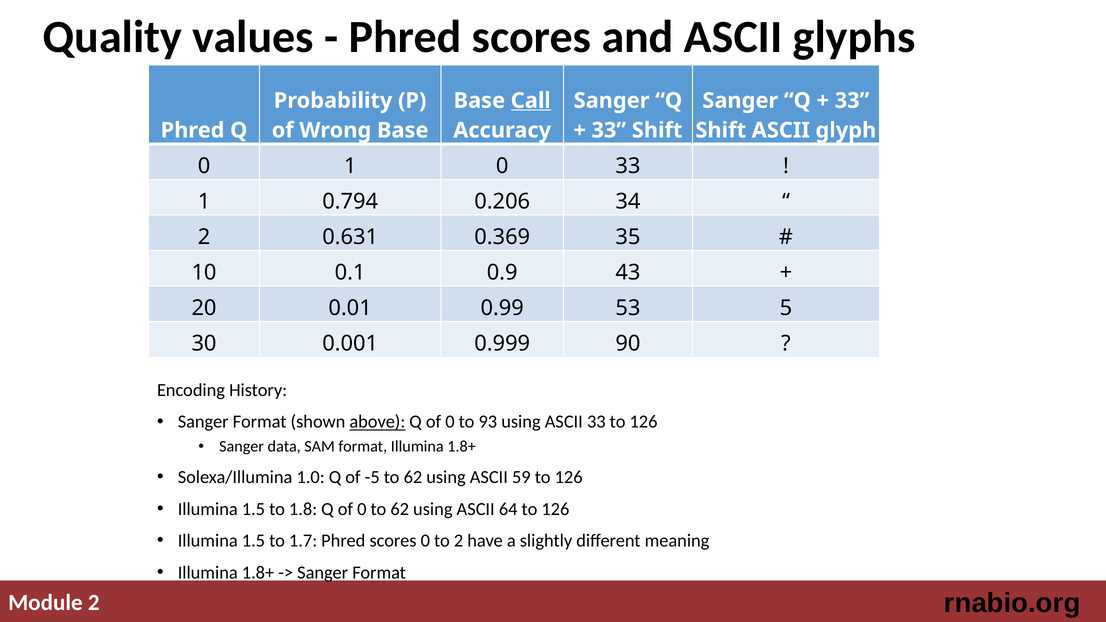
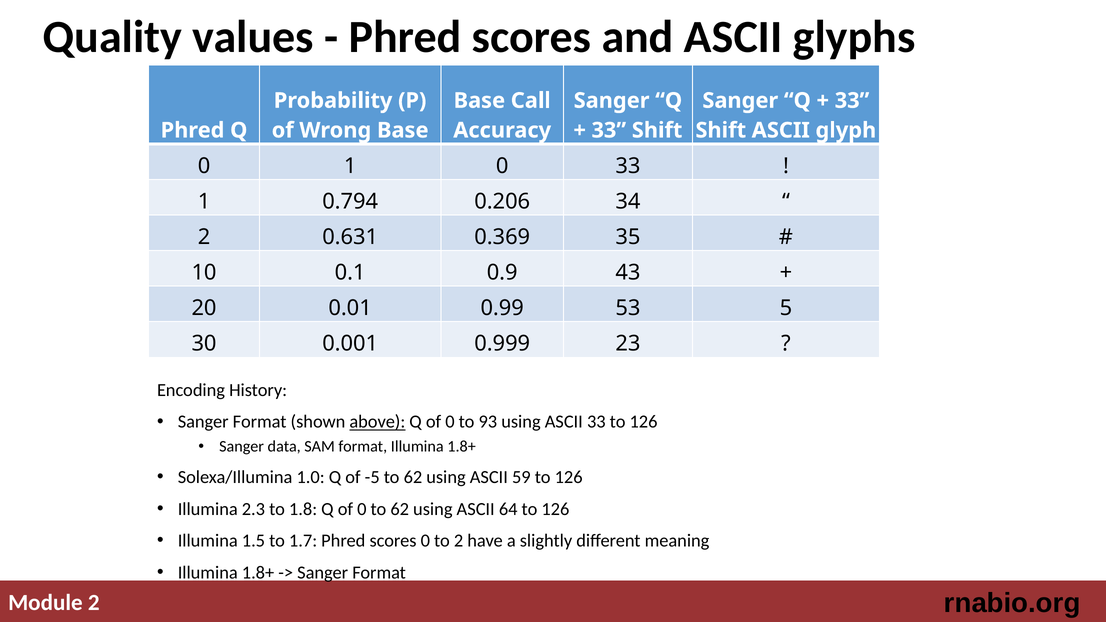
Call underline: present -> none
90: 90 -> 23
1.5 at (253, 509): 1.5 -> 2.3
